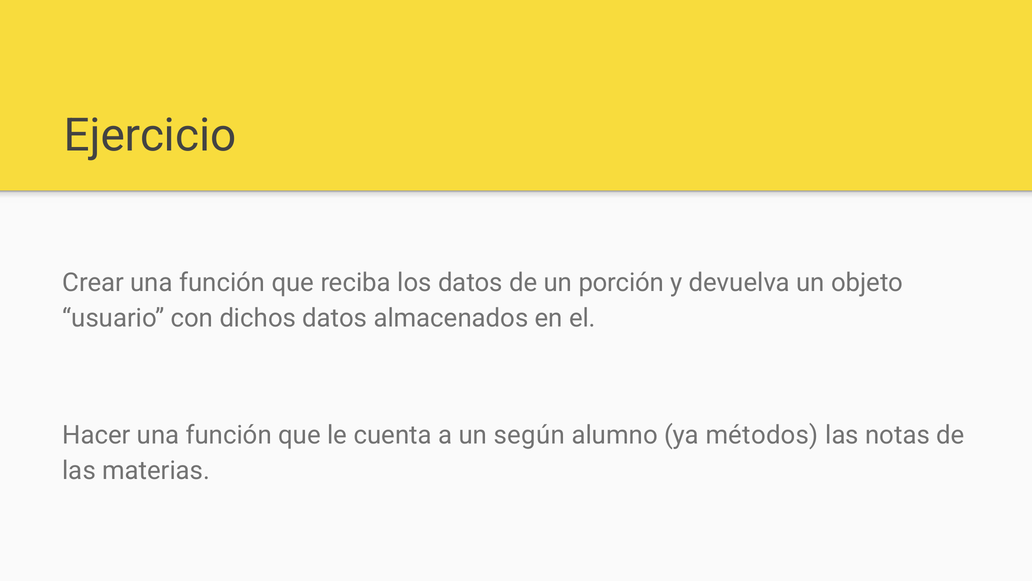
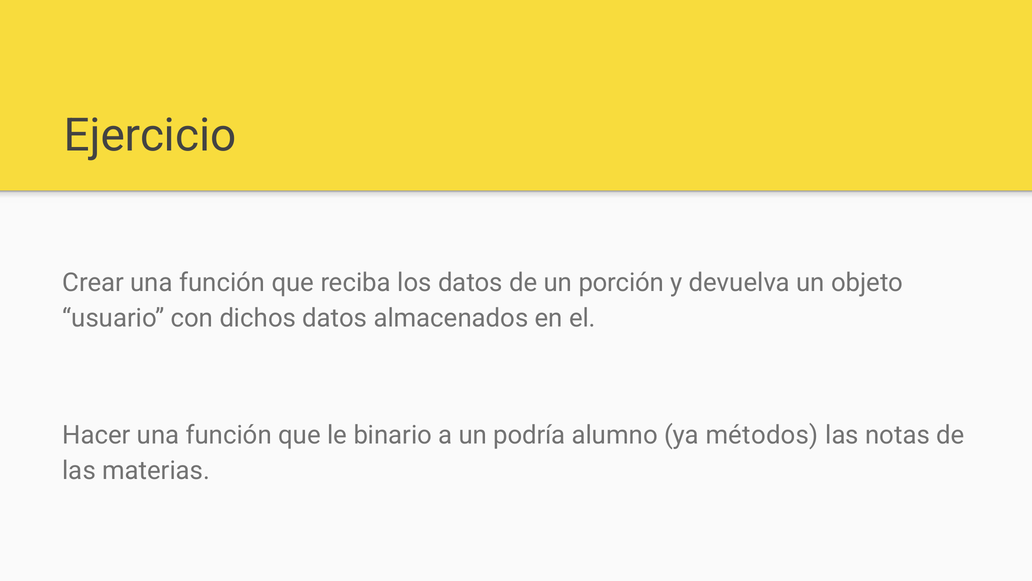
cuenta: cuenta -> binario
según: según -> podría
